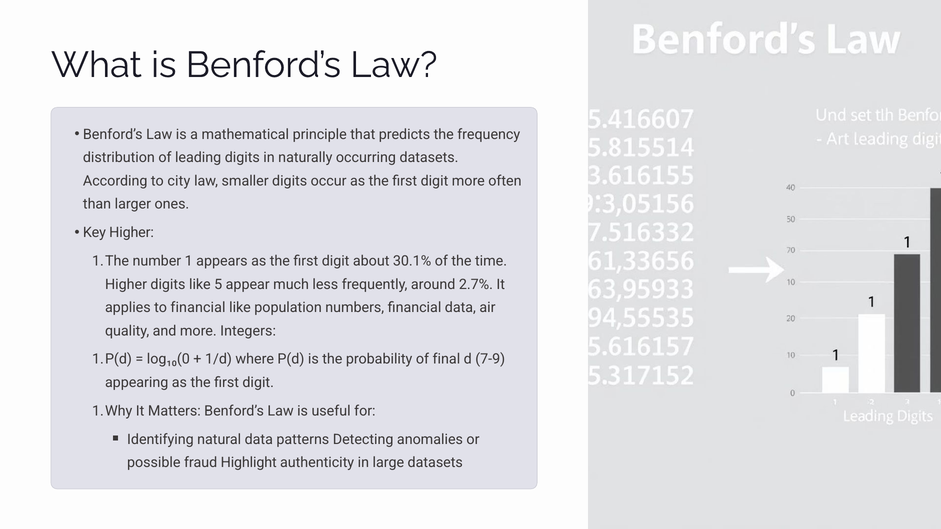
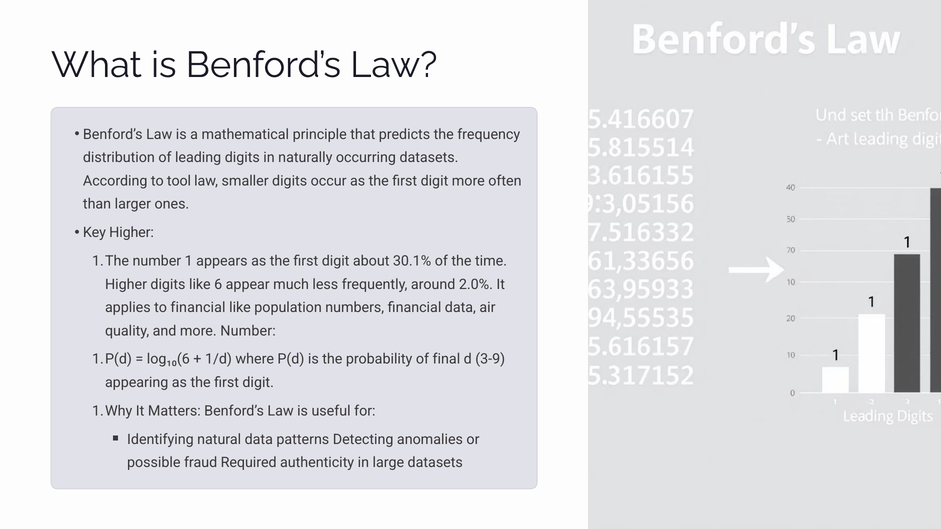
city: city -> tool
5: 5 -> 6
2.7%: 2.7% -> 2.0%
more Integers: Integers -> Number
log₁₀(0: log₁₀(0 -> log₁₀(6
7-9: 7-9 -> 3-9
Highlight: Highlight -> Required
